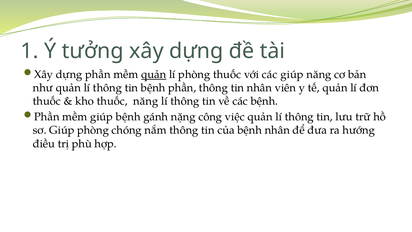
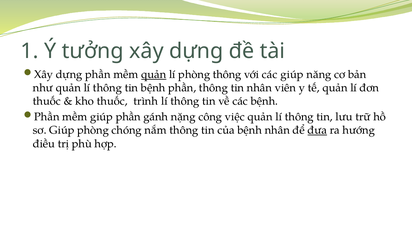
phòng thuốc: thuốc -> thông
thuốc năng: năng -> trình
giúp bệnh: bệnh -> phần
đưa underline: none -> present
